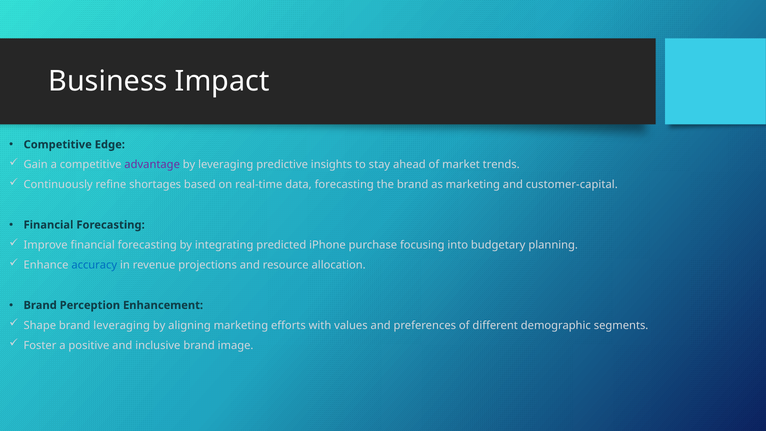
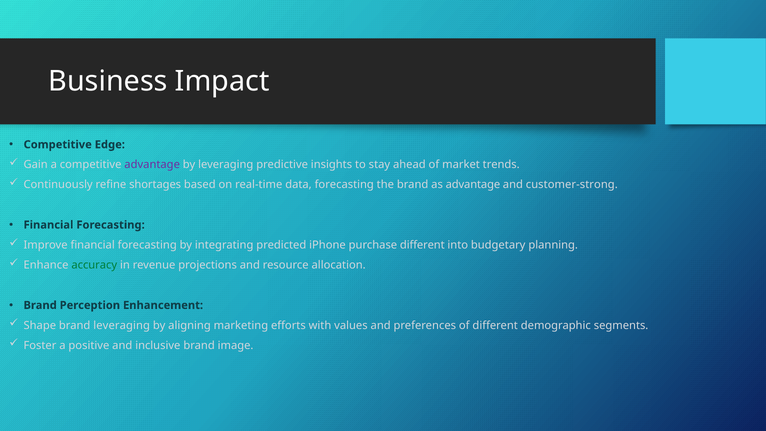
as marketing: marketing -> advantage
customer-capital: customer-capital -> customer-strong
purchase focusing: focusing -> different
accuracy colour: blue -> green
